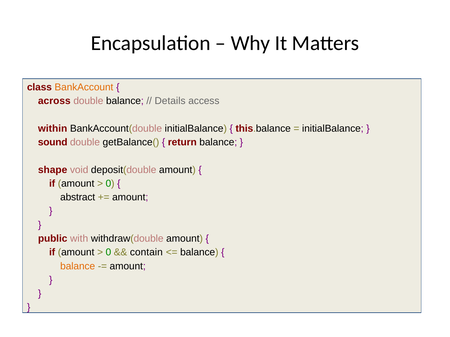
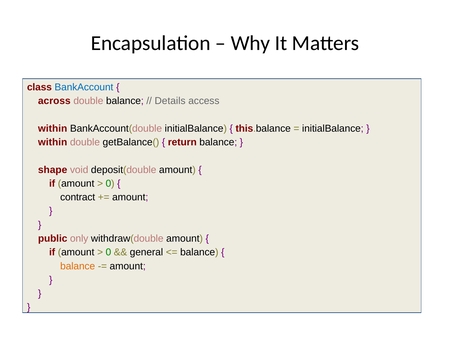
BankAccount colour: orange -> blue
sound at (53, 142): sound -> within
abstract: abstract -> contract
with: with -> only
contain: contain -> general
